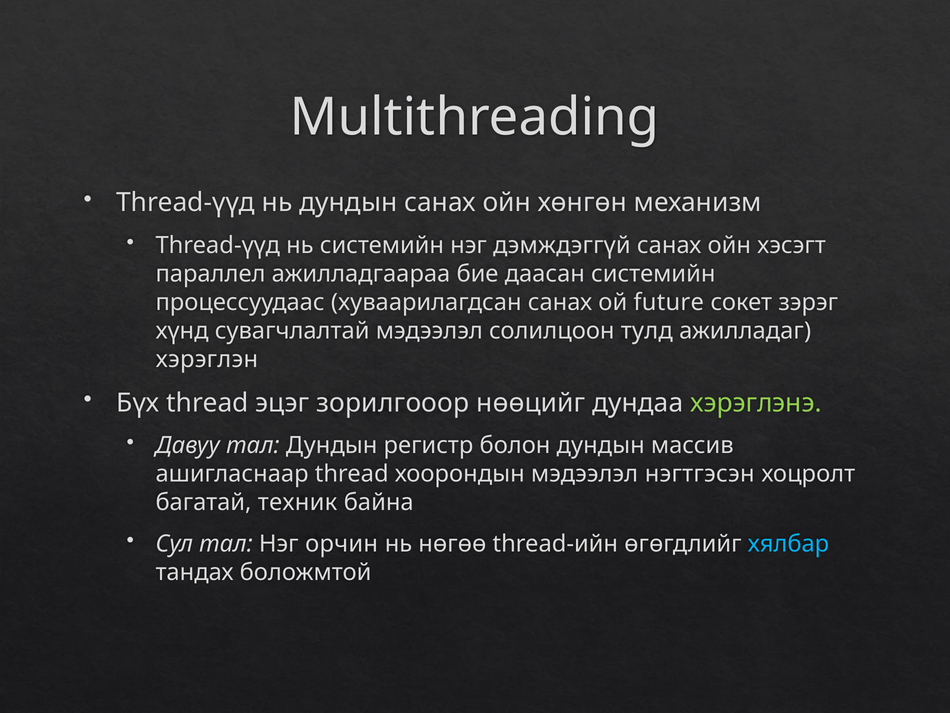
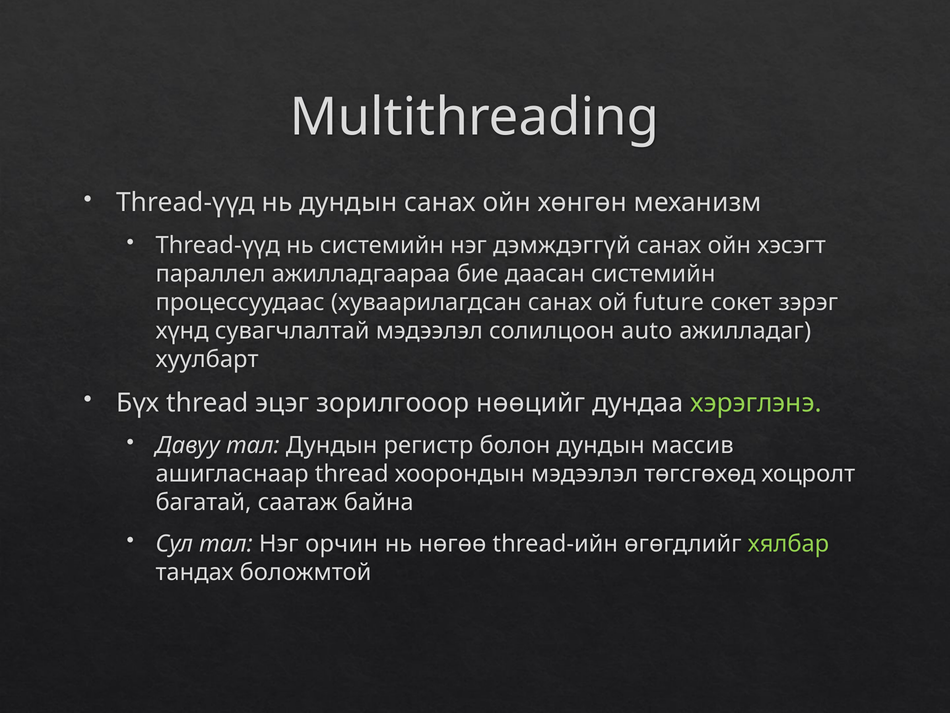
тулд: тулд -> auto
хэрэглэн: хэрэглэн -> хуулбарт
нэгтгэсэн: нэгтгэсэн -> төгсгөхөд
техник: техник -> саатаж
хялбар colour: light blue -> light green
